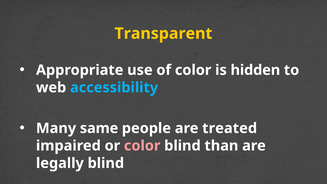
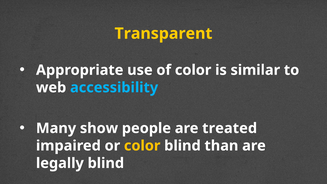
hidden: hidden -> similar
same: same -> show
color at (142, 146) colour: pink -> yellow
